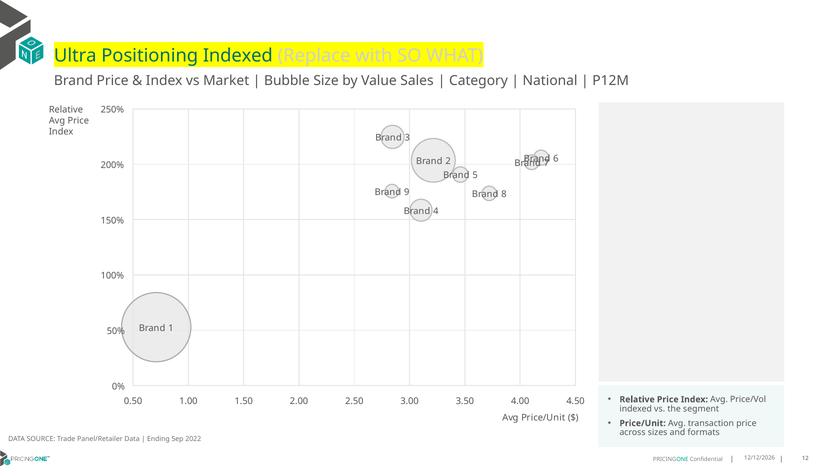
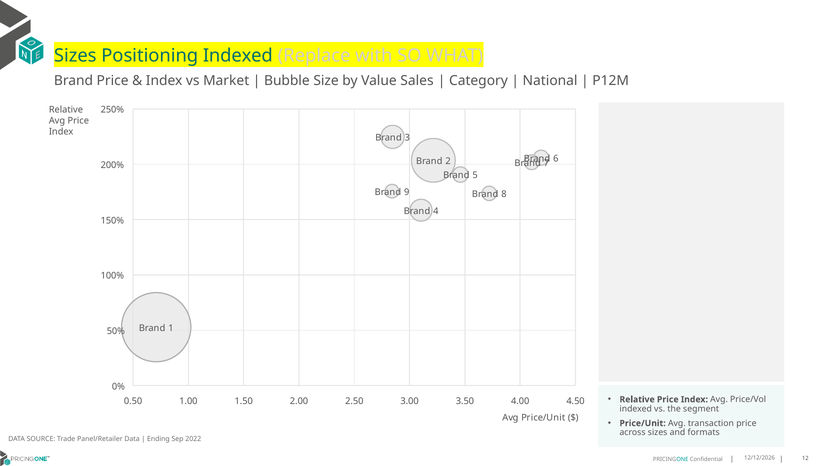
Ultra at (75, 56): Ultra -> Sizes
